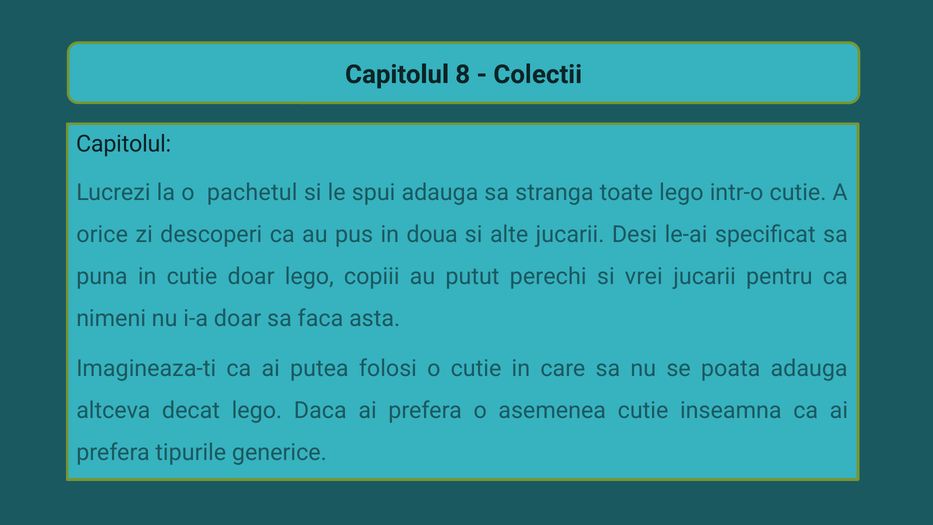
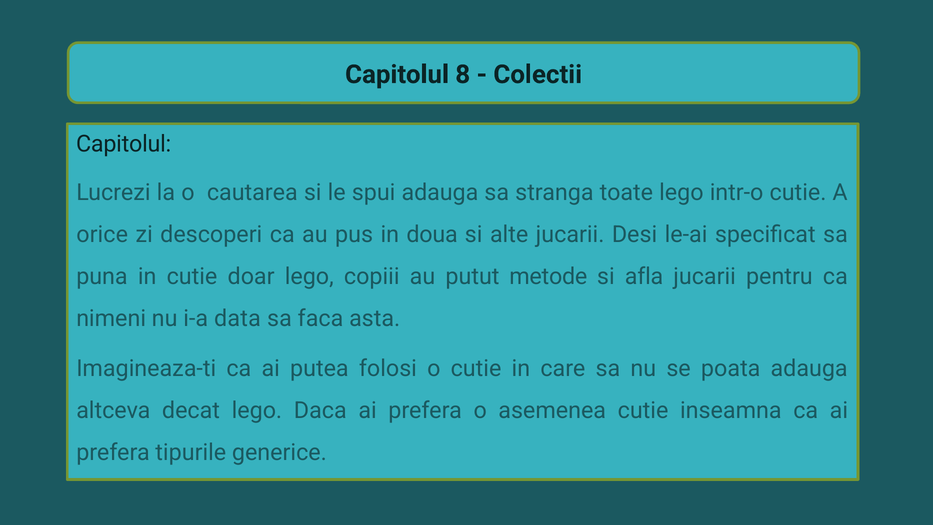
pachetul: pachetul -> cautarea
perechi: perechi -> metode
vrei: vrei -> afla
i-a doar: doar -> data
